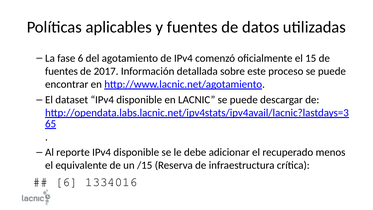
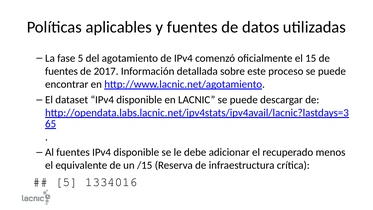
fase 6: 6 -> 5
Al reporte: reporte -> fuentes
6 at (66, 182): 6 -> 5
